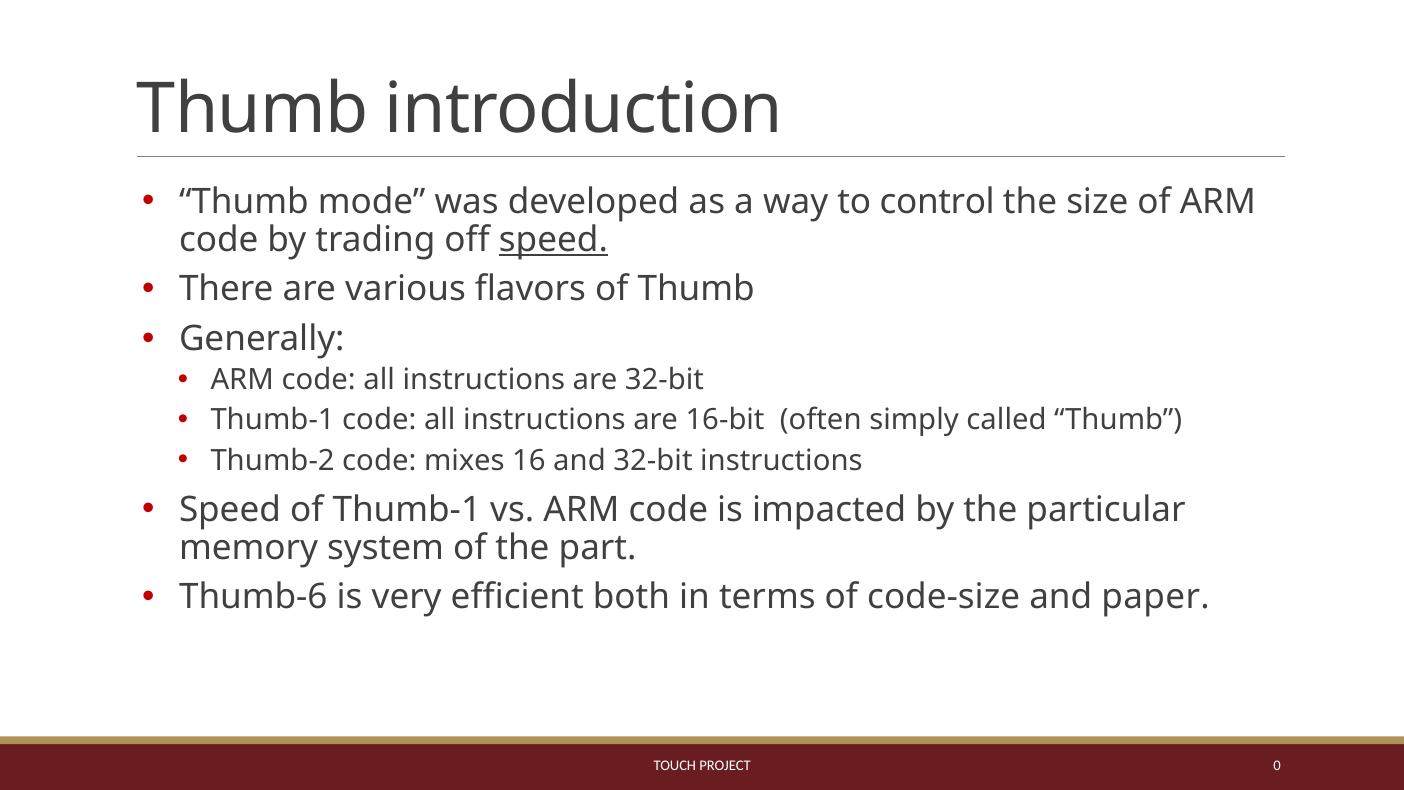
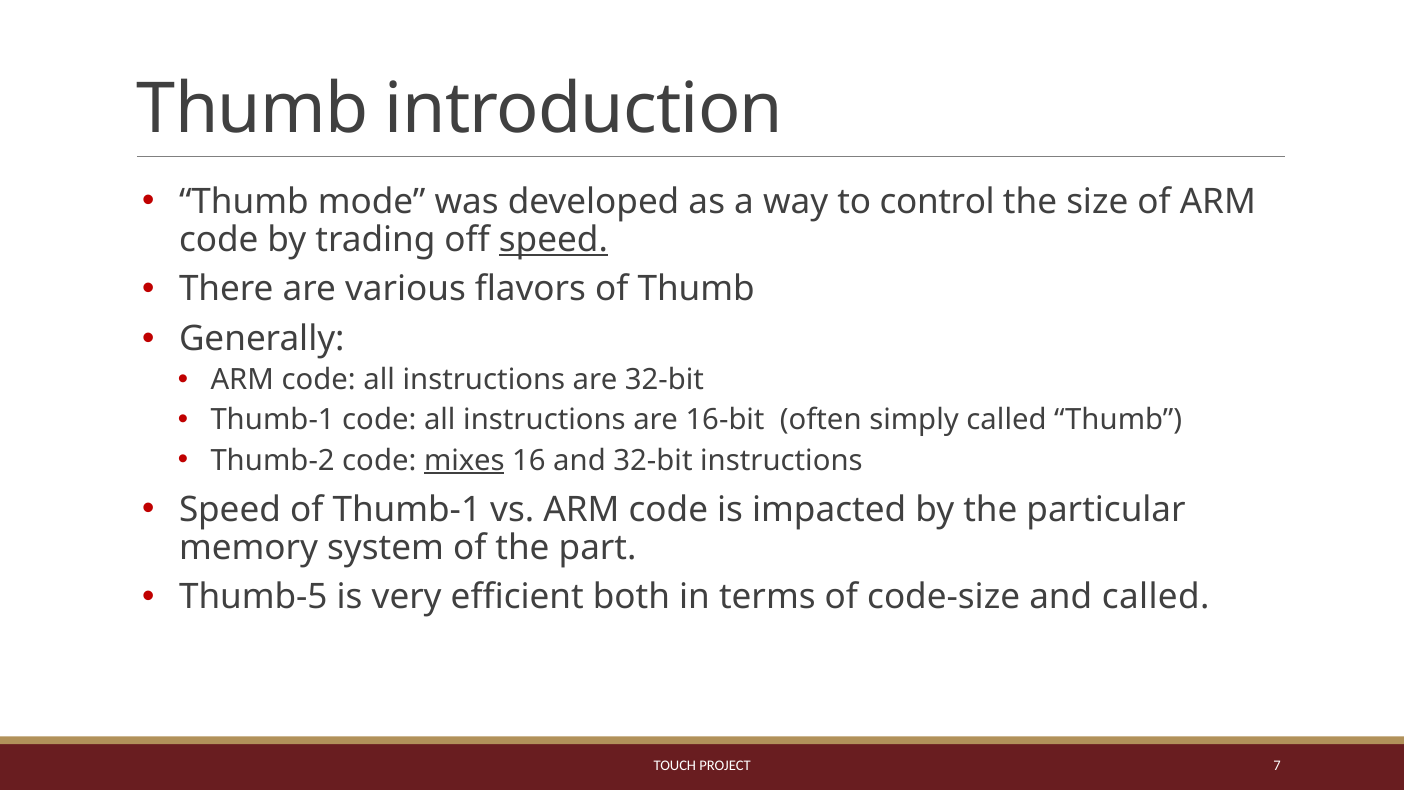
mixes underline: none -> present
Thumb-6: Thumb-6 -> Thumb-5
and paper: paper -> called
0: 0 -> 7
